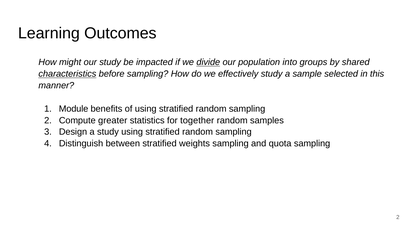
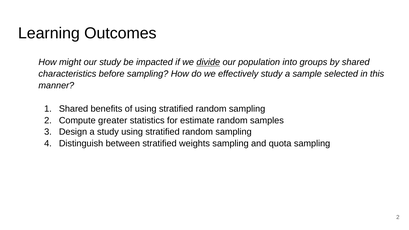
characteristics underline: present -> none
Module at (74, 109): Module -> Shared
together: together -> estimate
